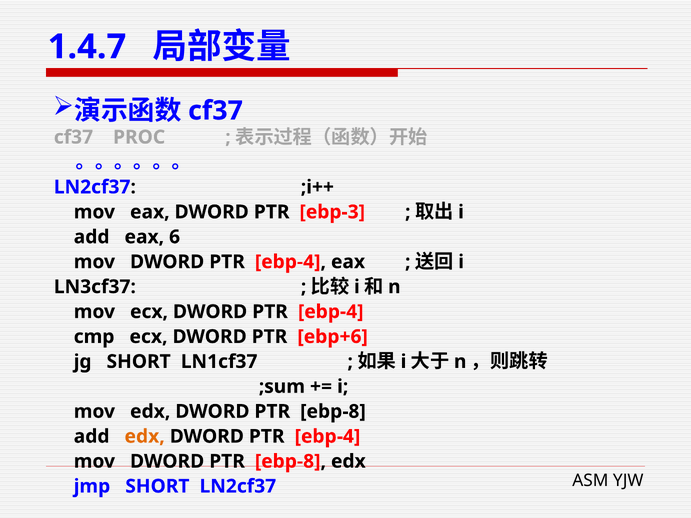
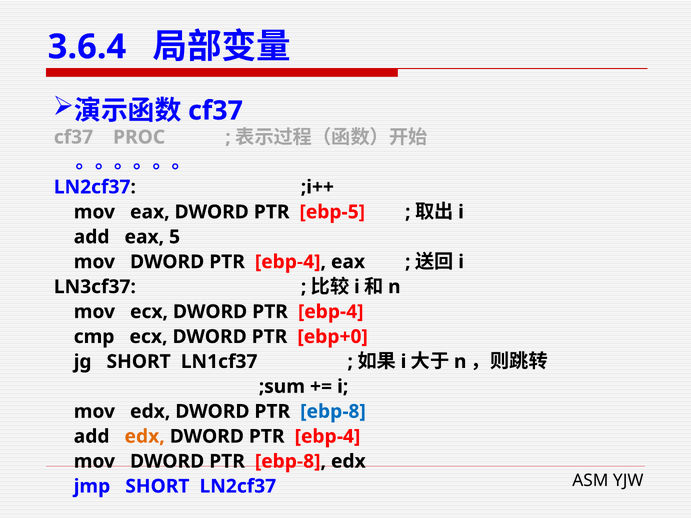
1.4.7: 1.4.7 -> 3.6.4
ebp-3: ebp-3 -> ebp-5
6: 6 -> 5
ebp+6: ebp+6 -> ebp+0
ebp-8 at (333, 412) colour: black -> blue
